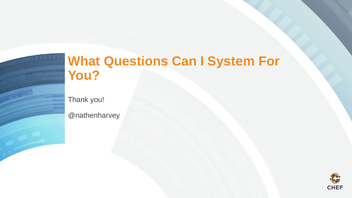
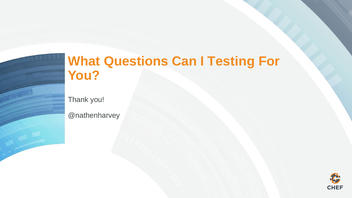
System: System -> Testing
